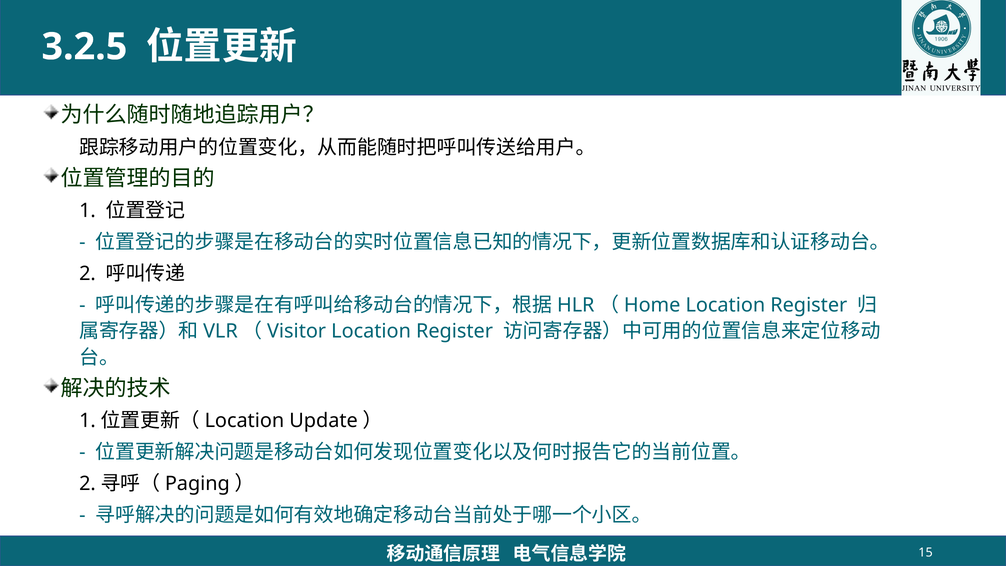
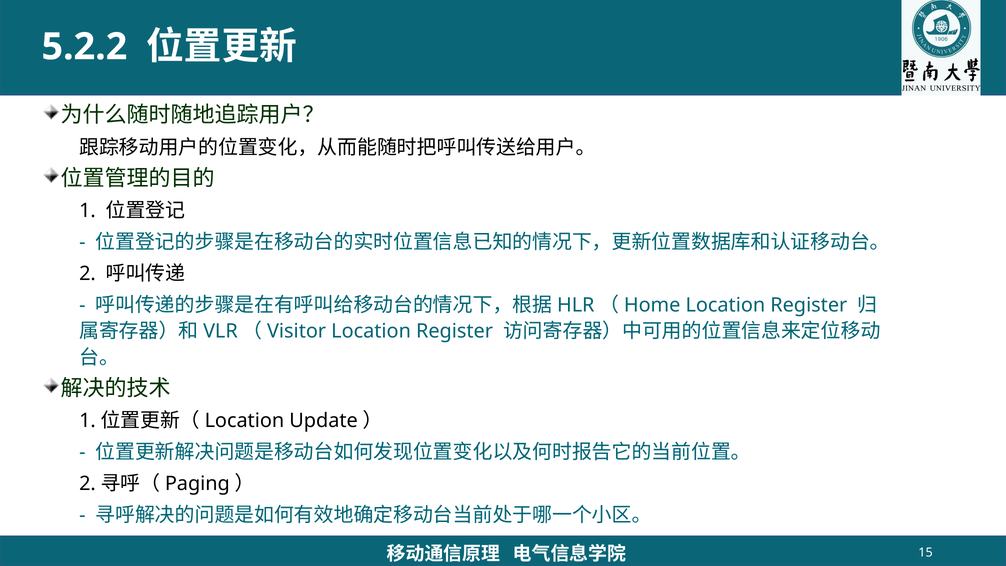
3.2.5: 3.2.5 -> 5.2.2
